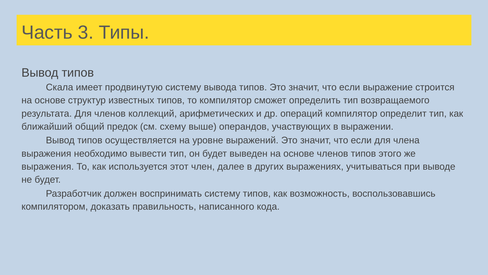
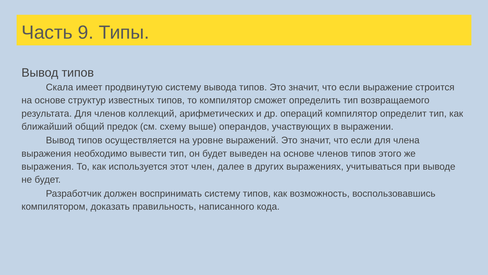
3: 3 -> 9
